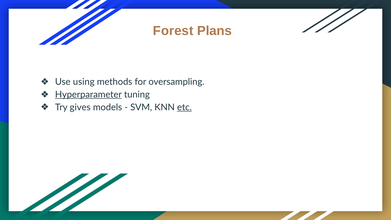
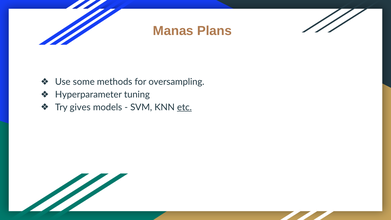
Forest: Forest -> Manas
using: using -> some
Hyperparameter underline: present -> none
